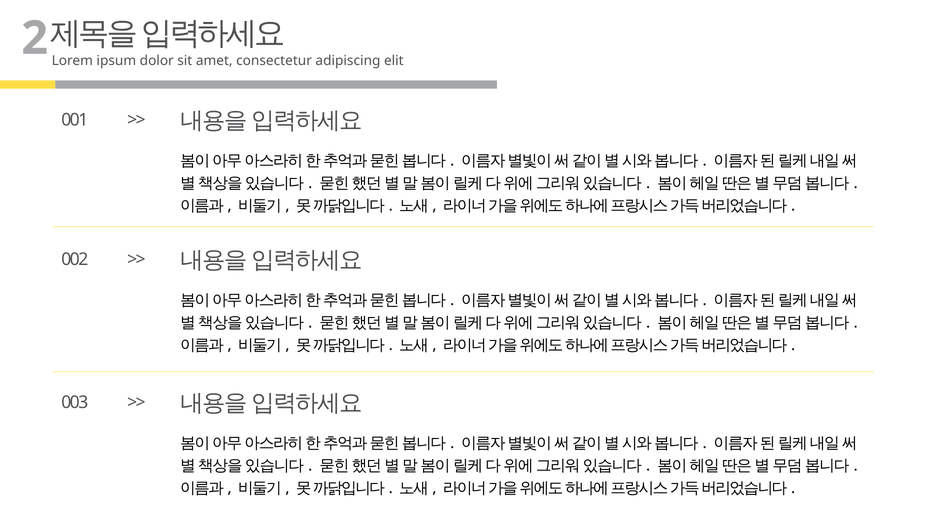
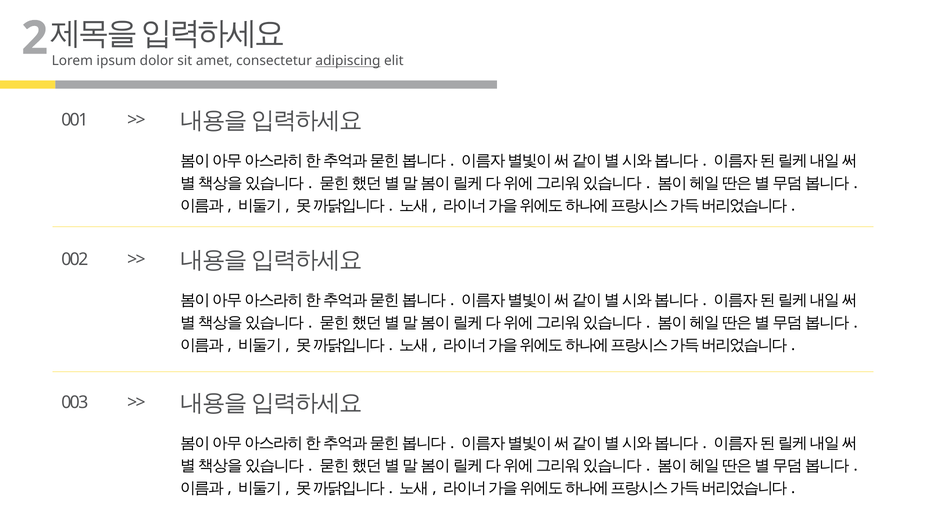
adipiscing underline: none -> present
